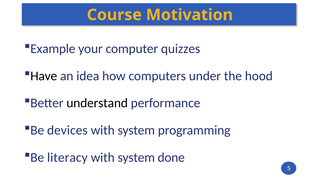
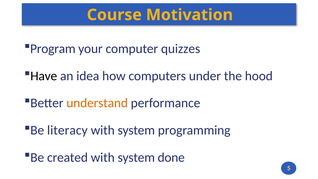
Example: Example -> Program
understand colour: black -> orange
devices: devices -> literacy
literacy: literacy -> created
